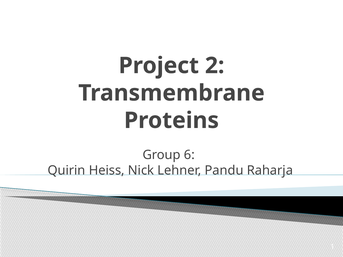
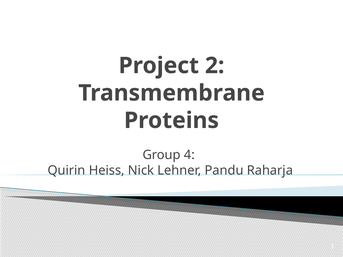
6: 6 -> 4
